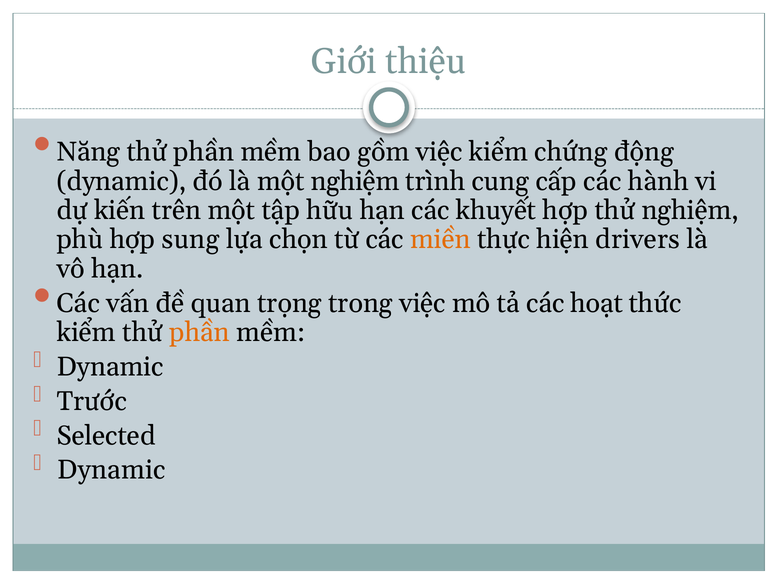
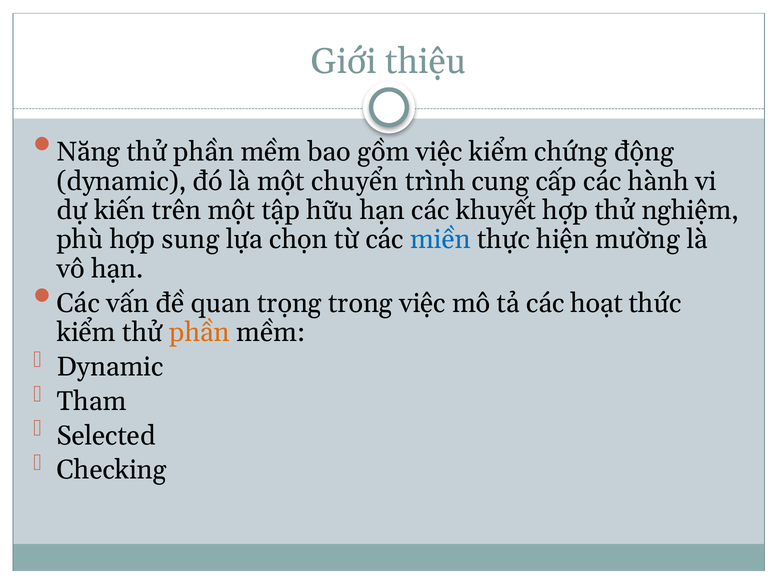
một nghiệm: nghiệm -> chuyển
miền colour: orange -> blue
drivers: drivers -> mường
Trước: Trước -> Tham
Dynamic at (111, 470): Dynamic -> Checking
